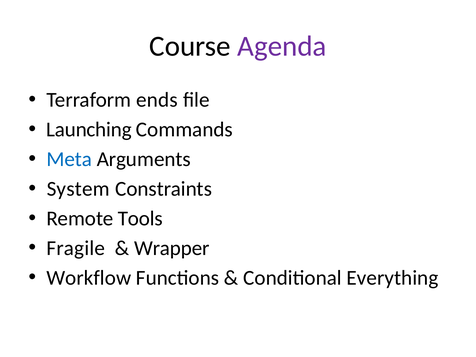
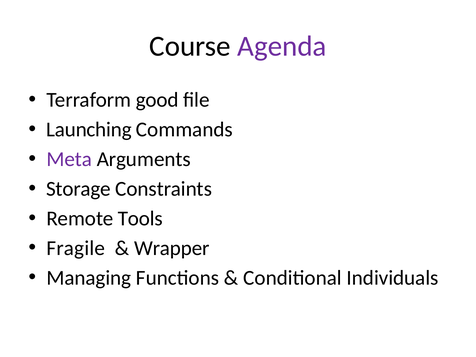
ends: ends -> good
Meta colour: blue -> purple
System: System -> Storage
Workflow: Workflow -> Managing
Everything: Everything -> Individuals
